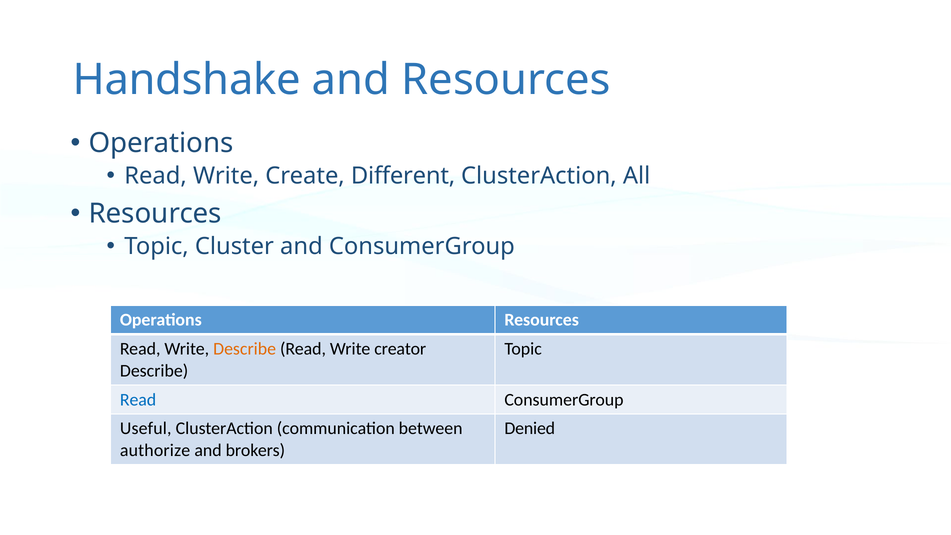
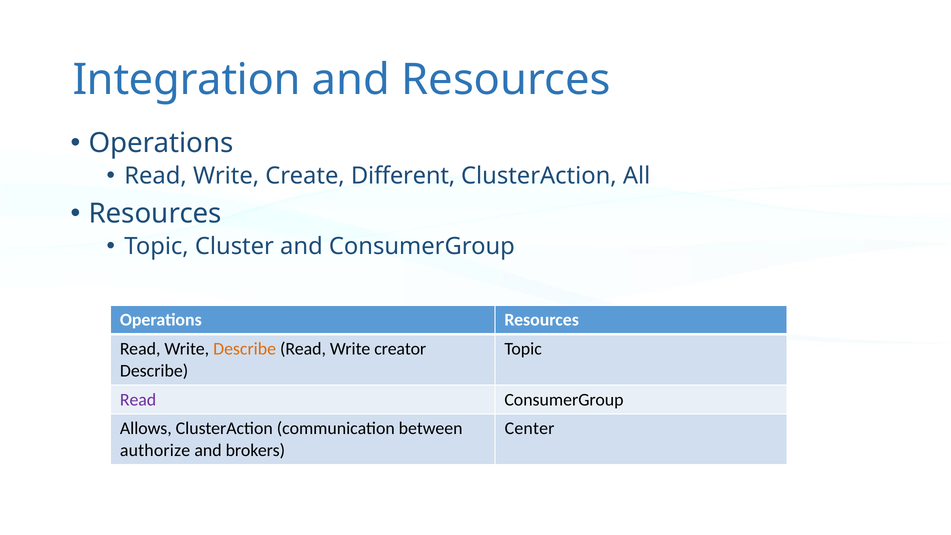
Handshake: Handshake -> Integration
Read at (138, 400) colour: blue -> purple
Useful: Useful -> Allows
Denied: Denied -> Center
